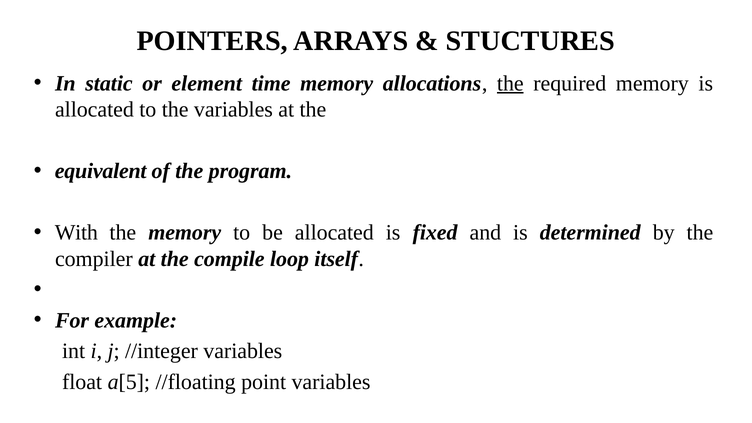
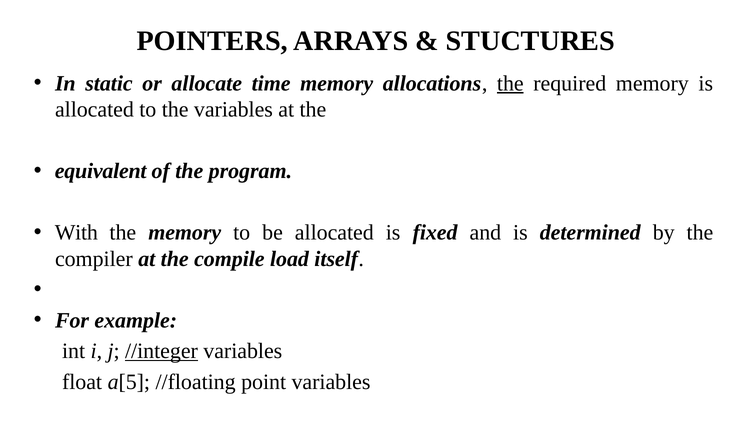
element: element -> allocate
loop: loop -> load
//integer underline: none -> present
